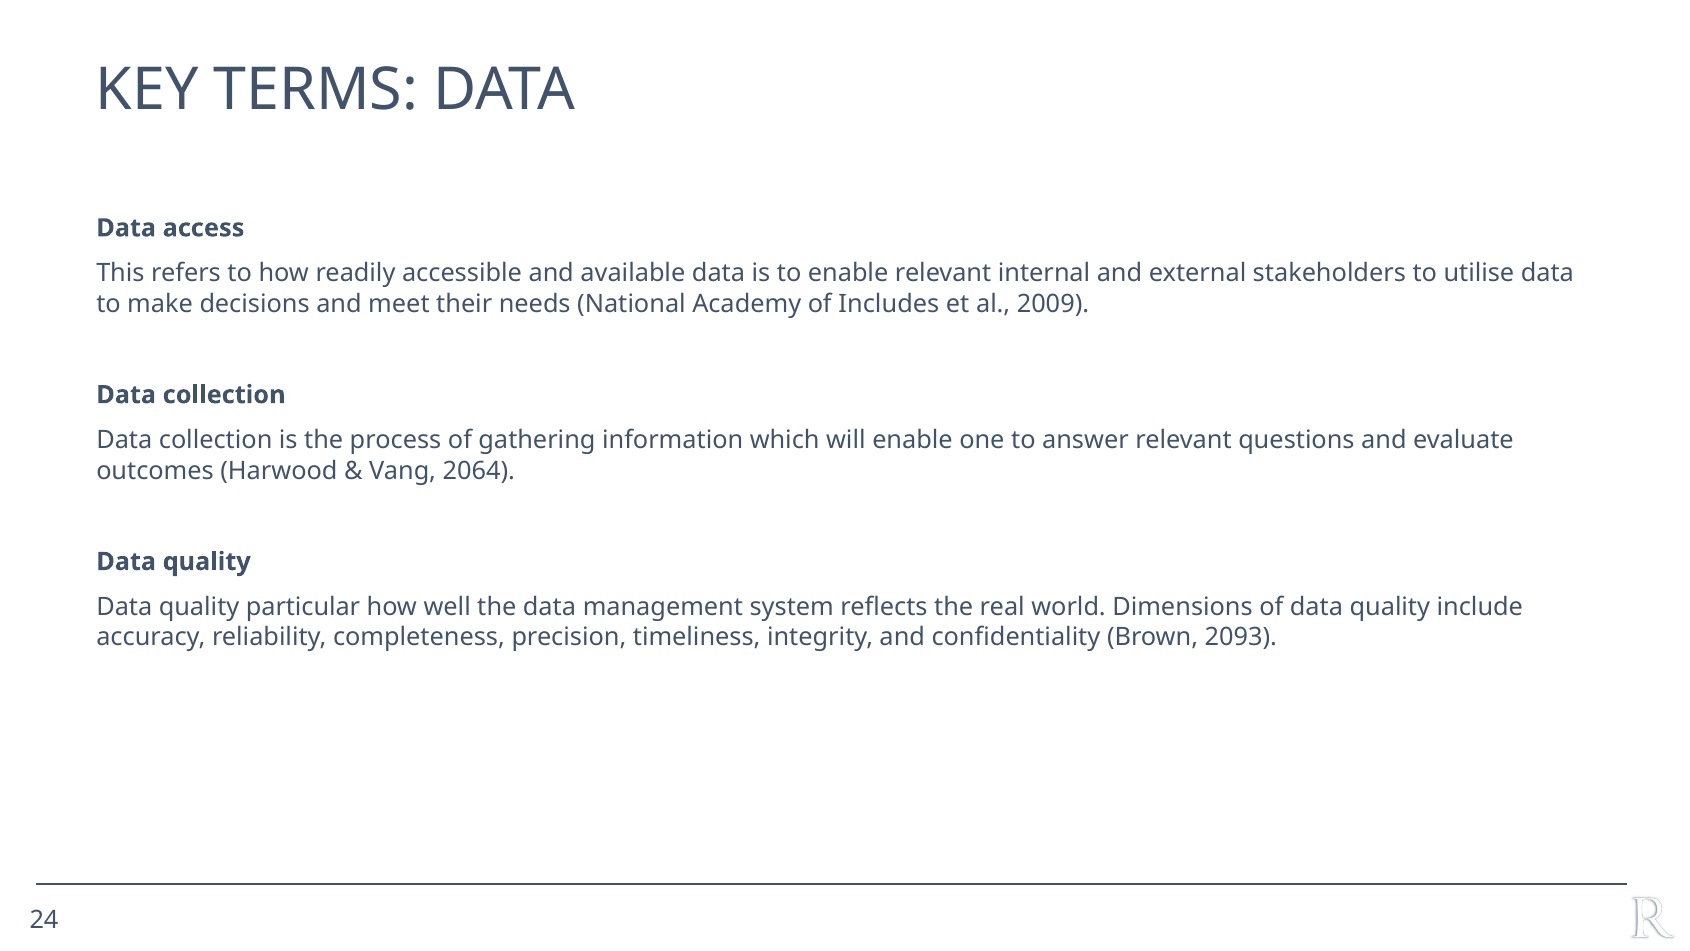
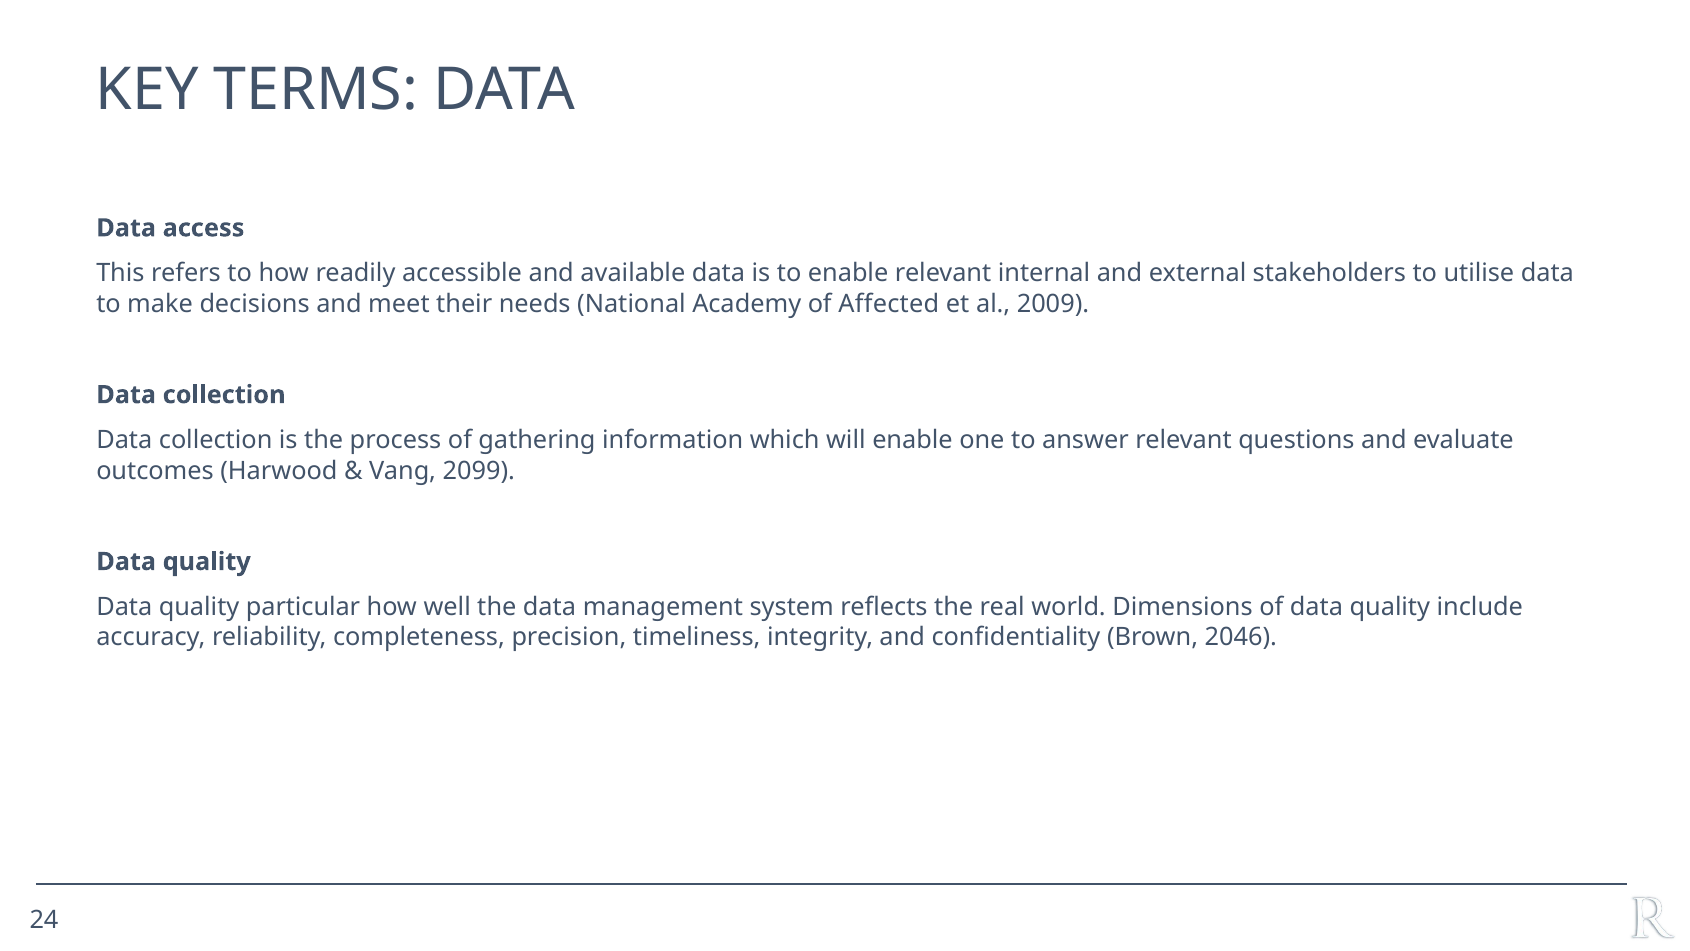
Includes: Includes -> Affected
2064: 2064 -> 2099
2093: 2093 -> 2046
